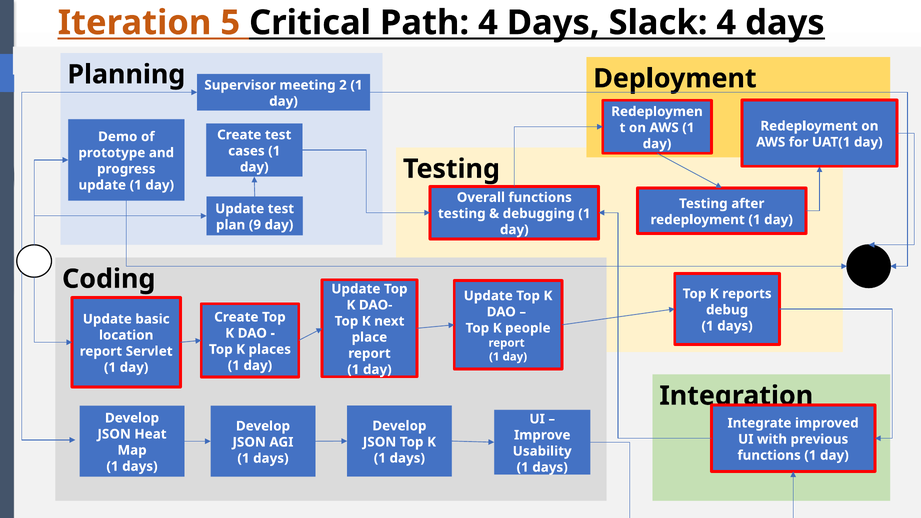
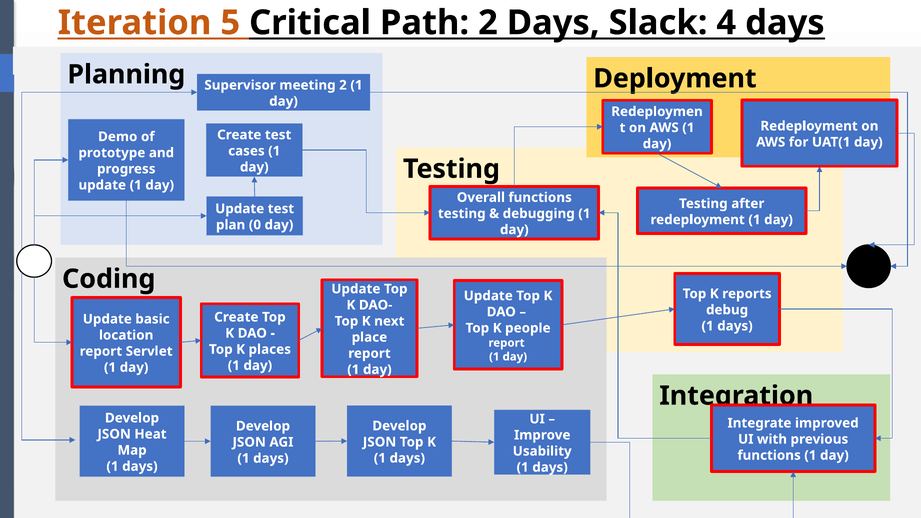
Path 4: 4 -> 2
9: 9 -> 0
